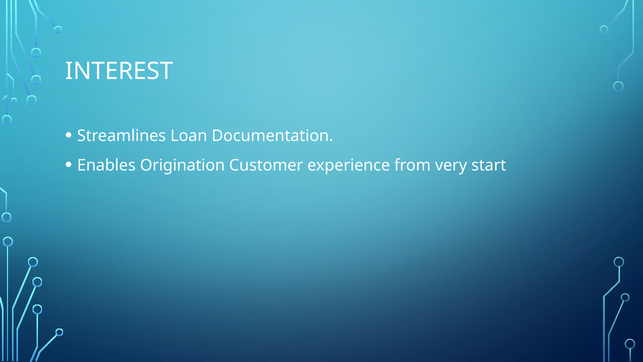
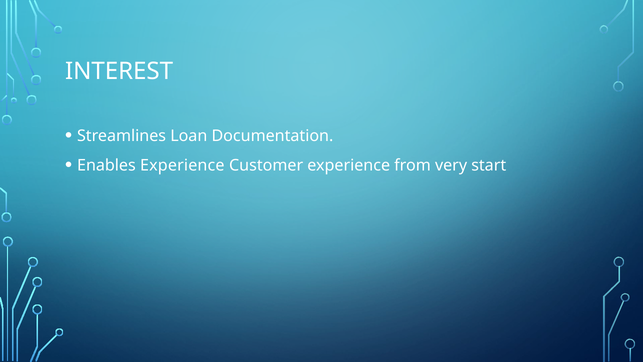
Enables Origination: Origination -> Experience
